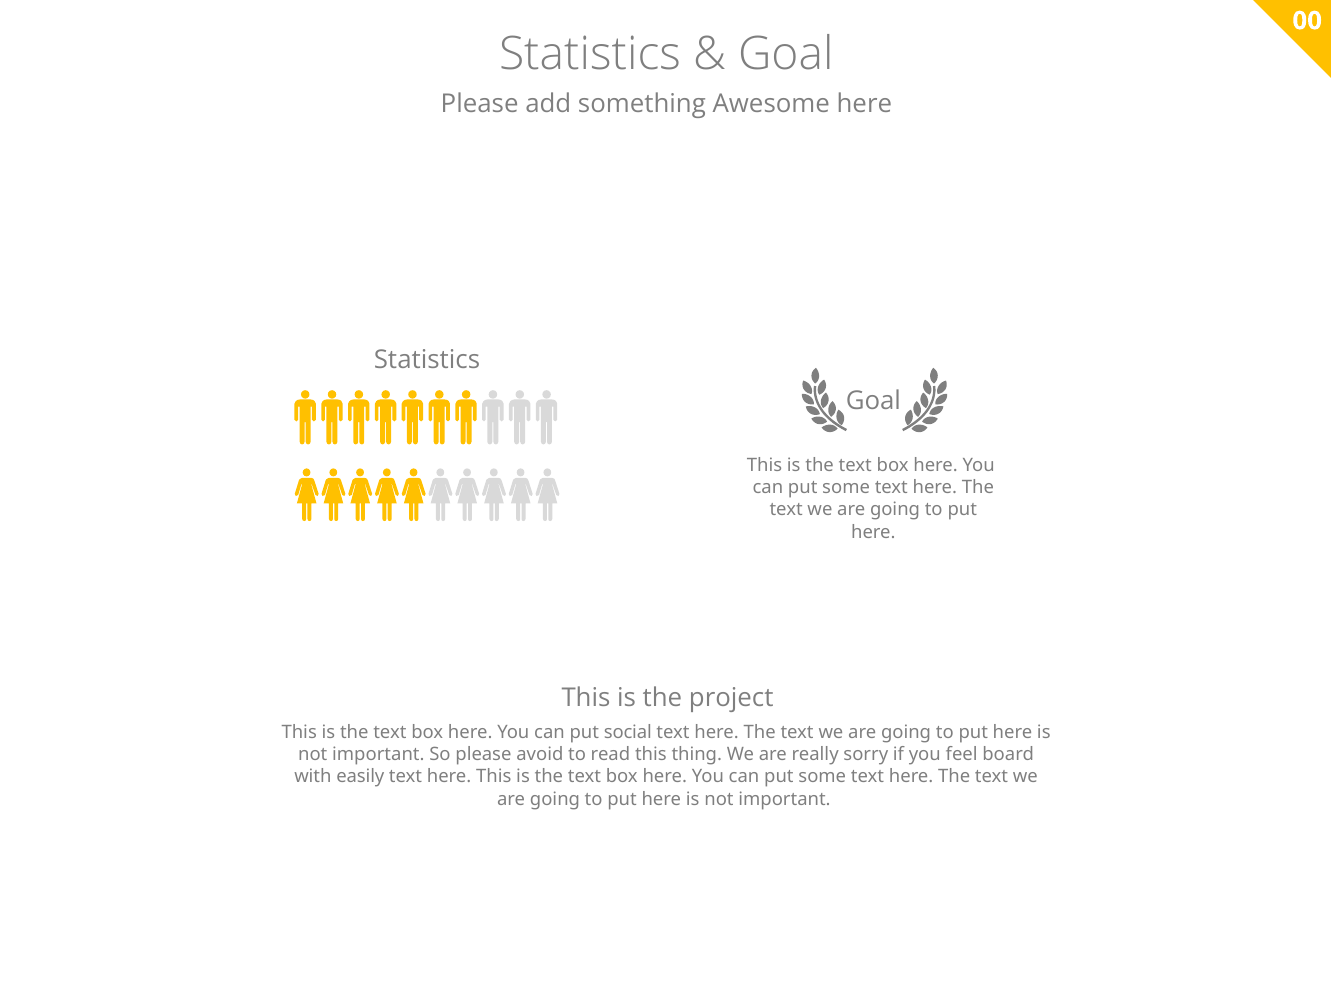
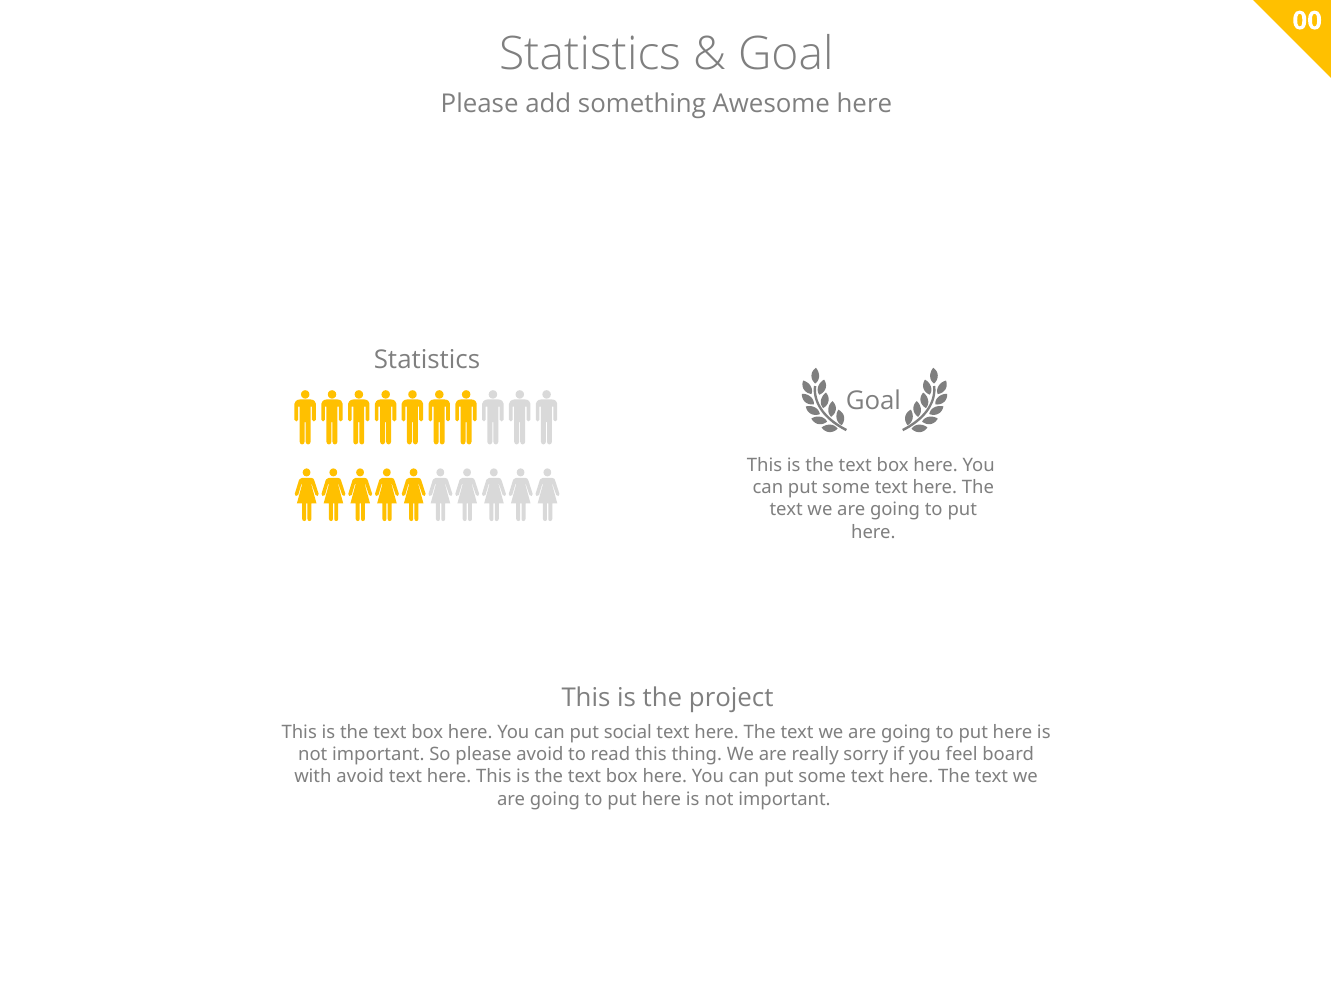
with easily: easily -> avoid
